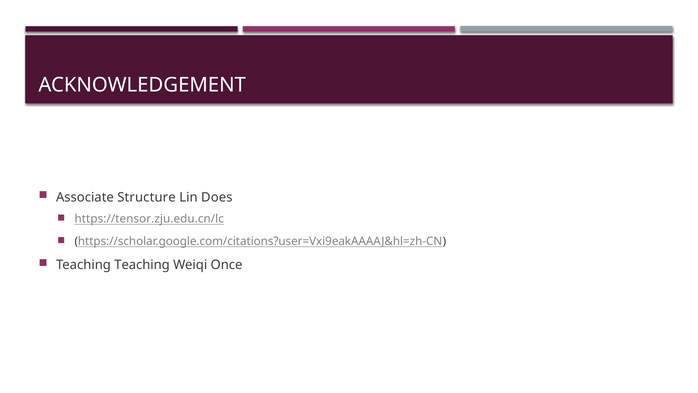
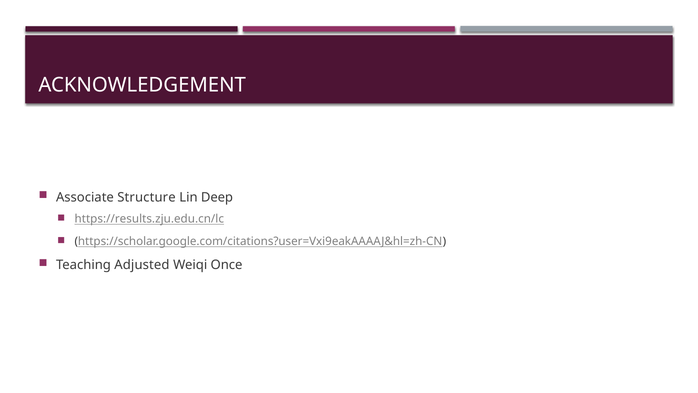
Does: Does -> Deep
https://tensor.zju.edu.cn/lc: https://tensor.zju.edu.cn/lc -> https://results.zju.edu.cn/lc
Teaching Teaching: Teaching -> Adjusted
